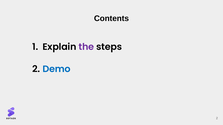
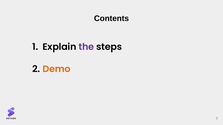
Demo colour: blue -> orange
